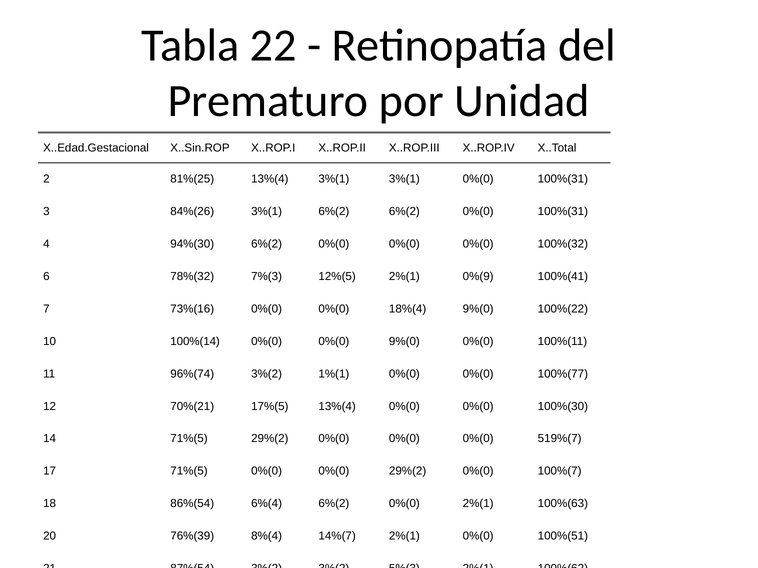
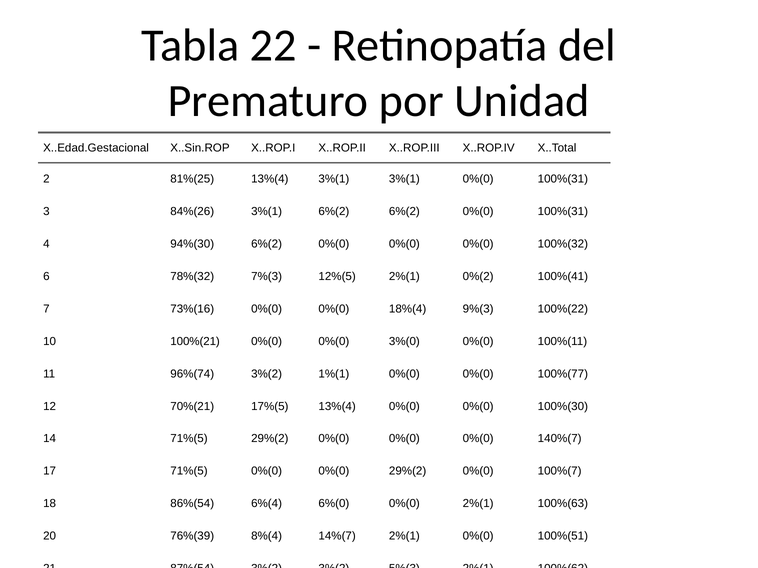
0%(9: 0%(9 -> 0%(2
18%(4 9%(0: 9%(0 -> 9%(3
10 100%(14: 100%(14 -> 100%(21
0%(0 9%(0: 9%(0 -> 3%(0
519%(7: 519%(7 -> 140%(7
6%(4 6%(2: 6%(2 -> 6%(0
